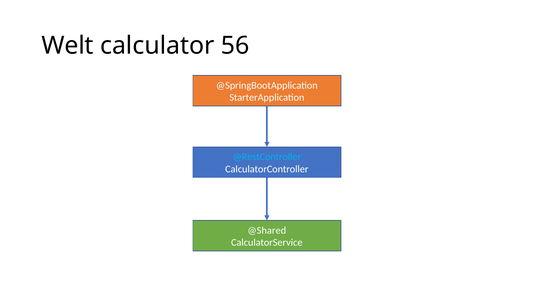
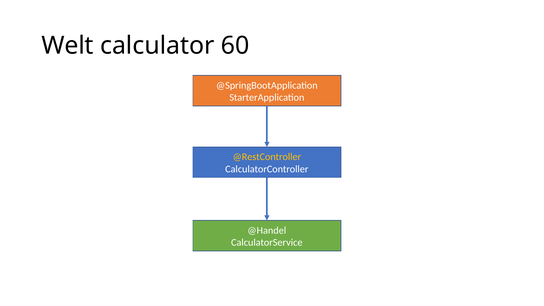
56: 56 -> 60
@RestController colour: light blue -> yellow
@Shared: @Shared -> @Handel
